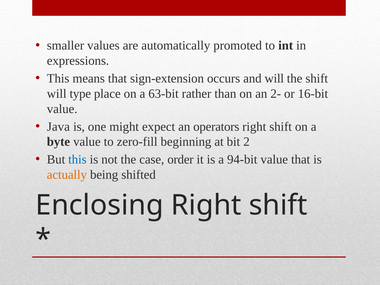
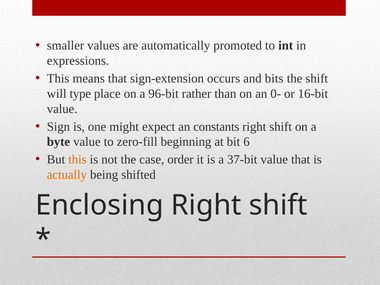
and will: will -> bits
63-bit: 63-bit -> 96-bit
2-: 2- -> 0-
Java: Java -> Sign
operators: operators -> constants
2: 2 -> 6
this at (77, 160) colour: blue -> orange
94-bit: 94-bit -> 37-bit
